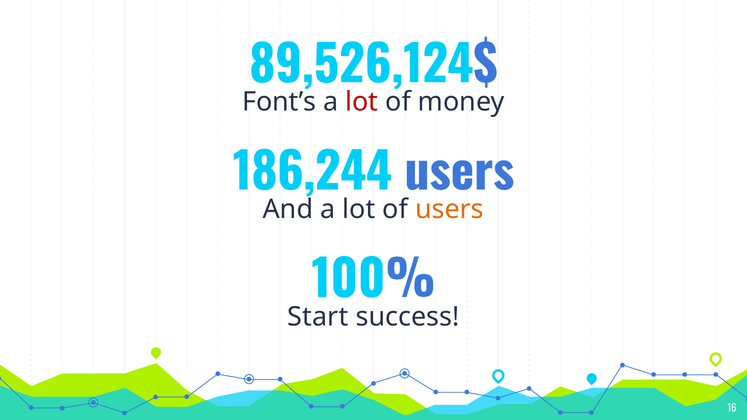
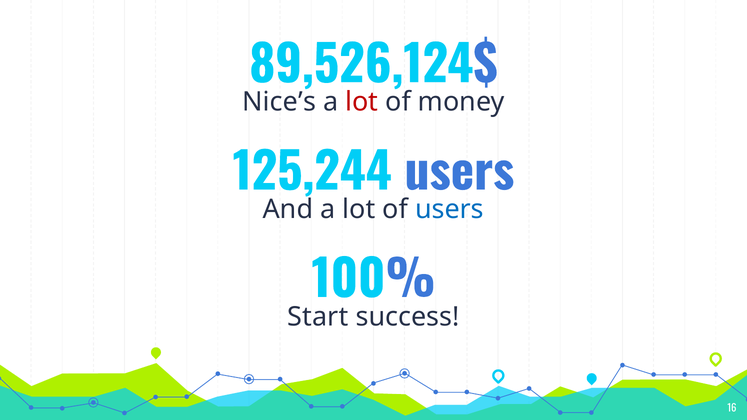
Font’s: Font’s -> Nice’s
186,244: 186,244 -> 125,244
users at (449, 209) colour: orange -> blue
